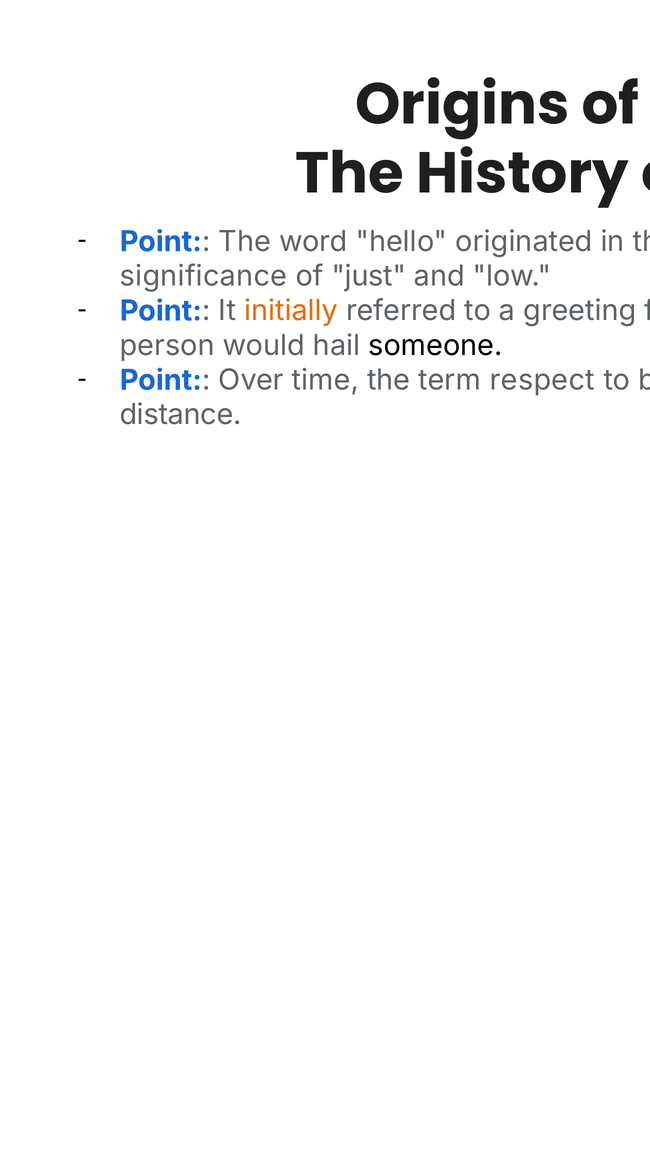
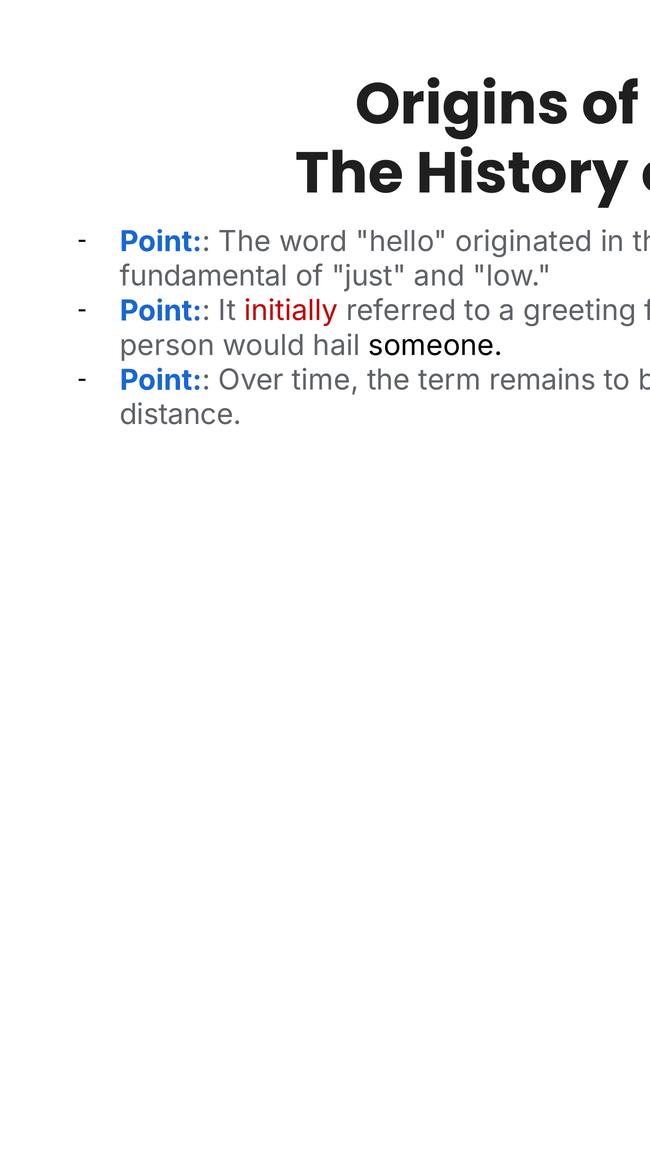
significance: significance -> fundamental
initially colour: orange -> red
respect: respect -> remains
